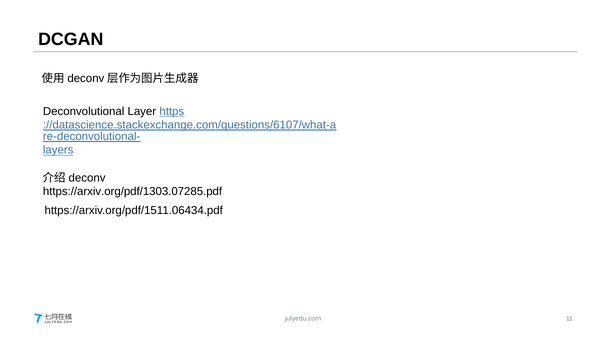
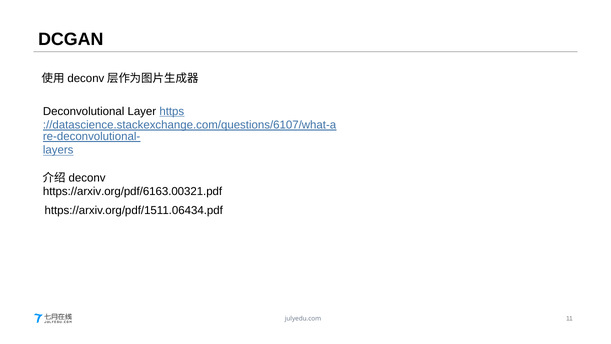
https://arxiv.org/pdf/1303.07285.pdf: https://arxiv.org/pdf/1303.07285.pdf -> https://arxiv.org/pdf/6163.00321.pdf
